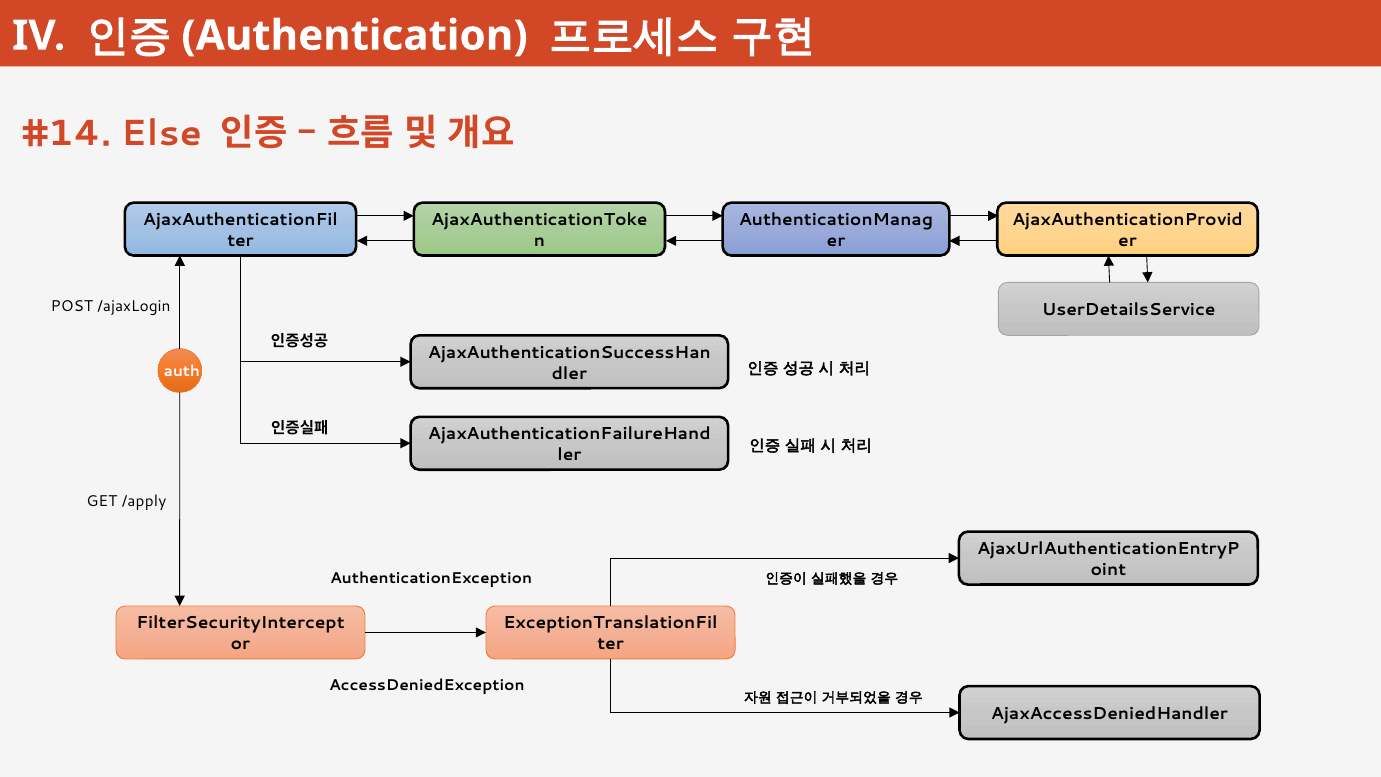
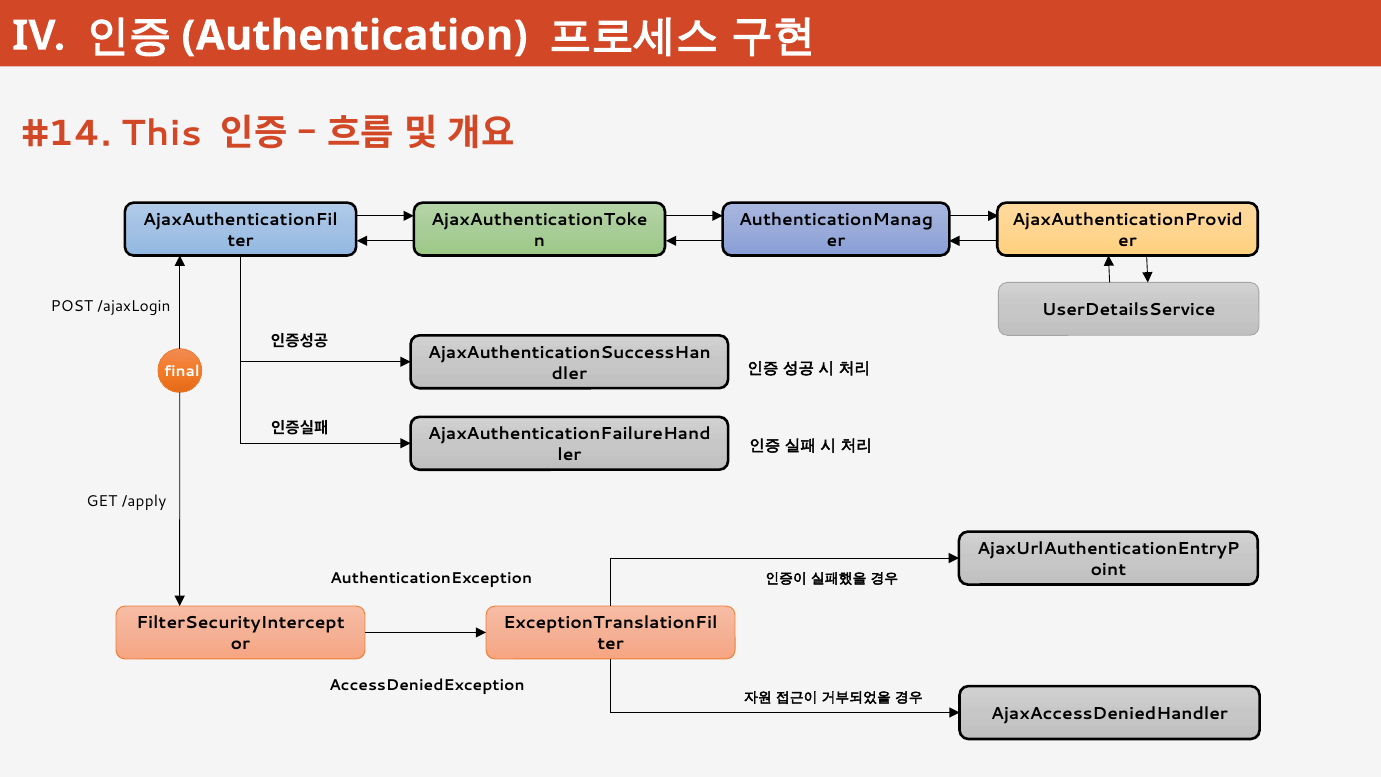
Else: Else -> This
auth: auth -> final
